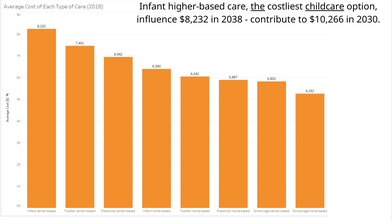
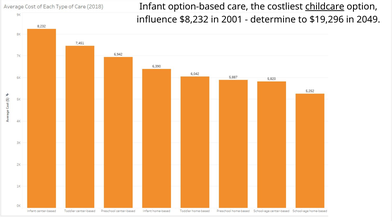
higher-based: higher-based -> option-based
the underline: present -> none
2038: 2038 -> 2001
contribute: contribute -> determine
$10,266: $10,266 -> $19,296
2030: 2030 -> 2049
